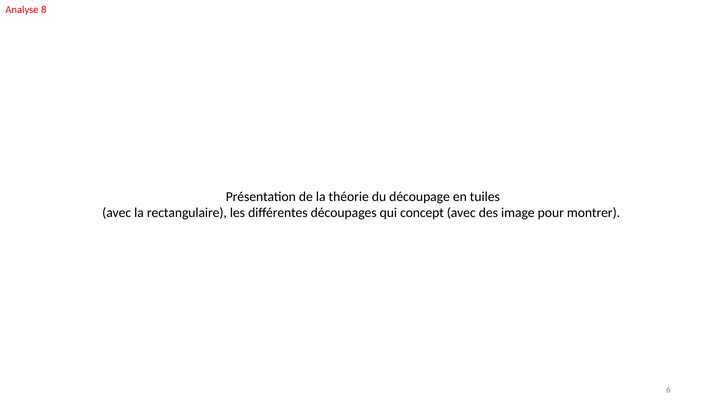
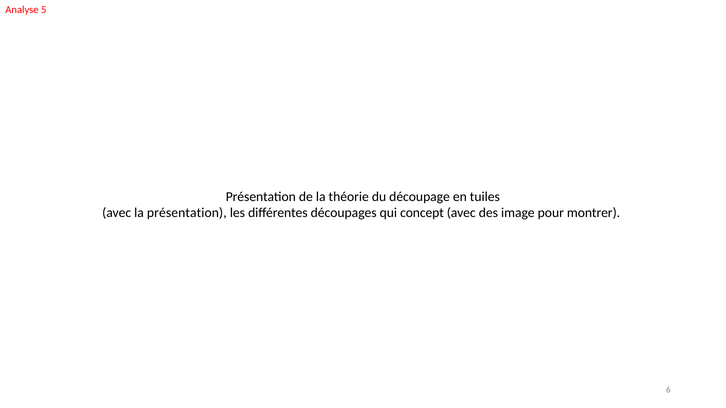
8: 8 -> 5
la rectangulaire: rectangulaire -> présentation
